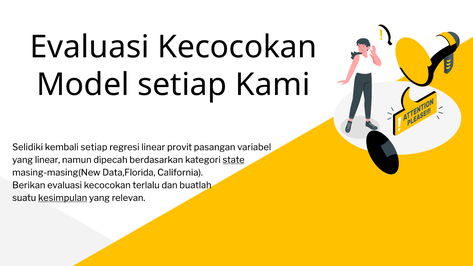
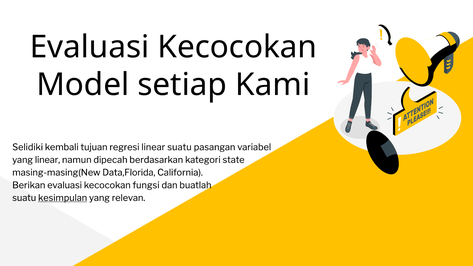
kembali setiap: setiap -> tujuan
linear provit: provit -> suatu
state underline: present -> none
terlalu: terlalu -> fungsi
